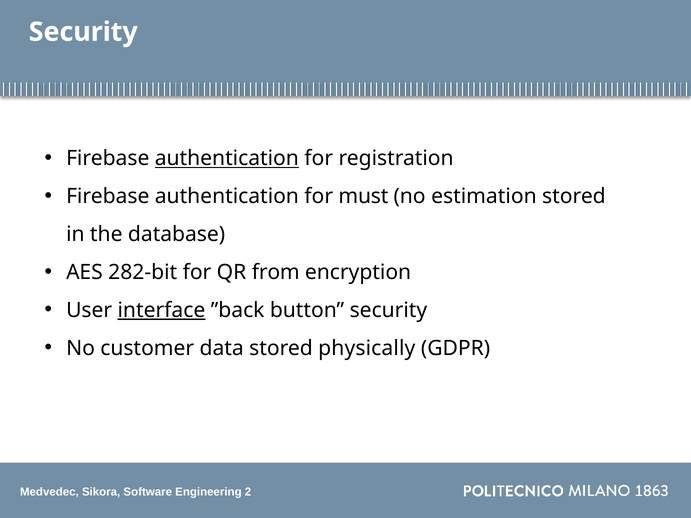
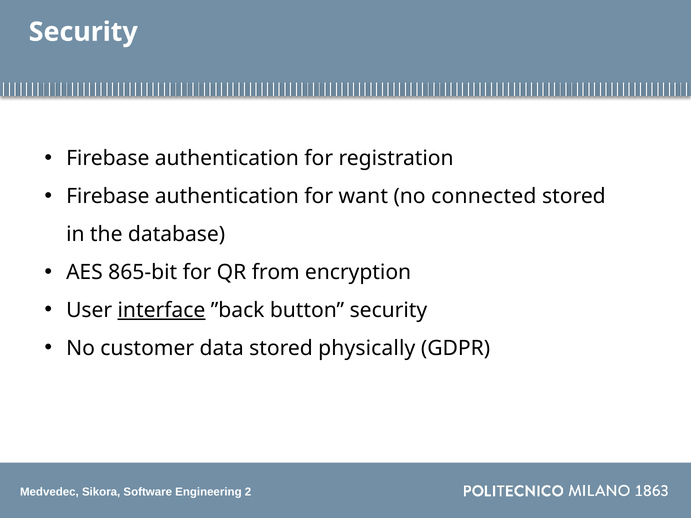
authentication at (227, 158) underline: present -> none
must: must -> want
estimation: estimation -> connected
282-bit: 282-bit -> 865-bit
